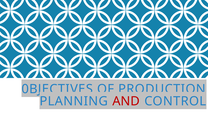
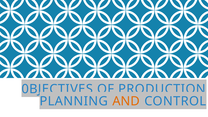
AND colour: red -> orange
